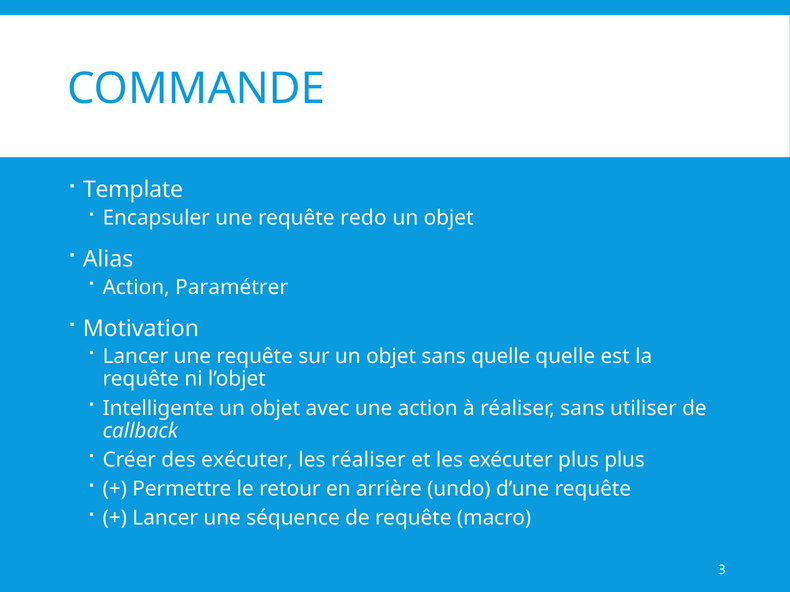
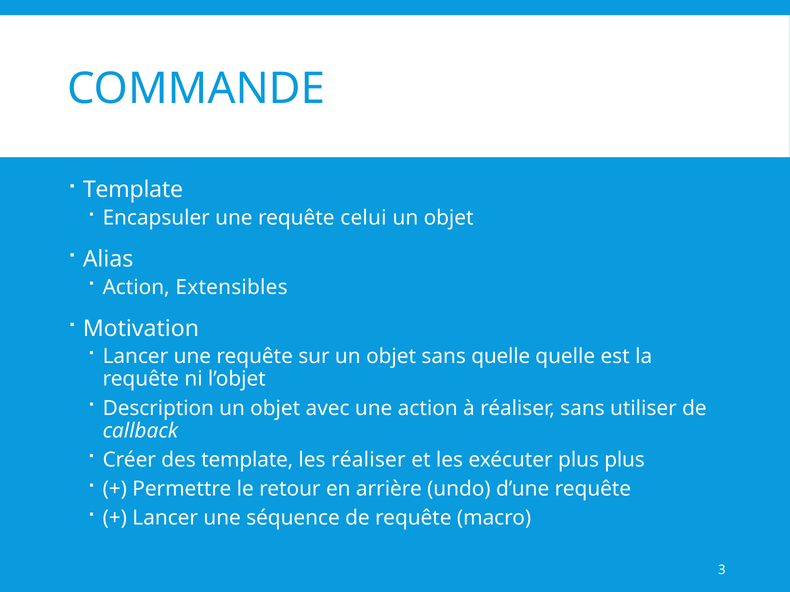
redo: redo -> celui
Paramétrer: Paramétrer -> Extensibles
Intelligente: Intelligente -> Description
des exécuter: exécuter -> template
